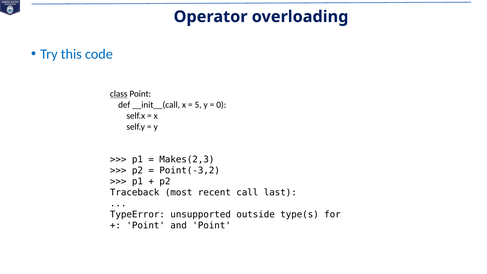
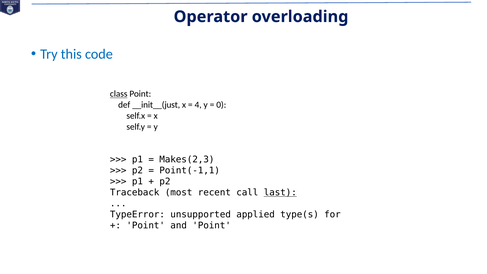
__init__(call: __init__(call -> __init__(just
5: 5 -> 4
Point(-3,2: Point(-3,2 -> Point(-1,1
last underline: none -> present
outside: outside -> applied
